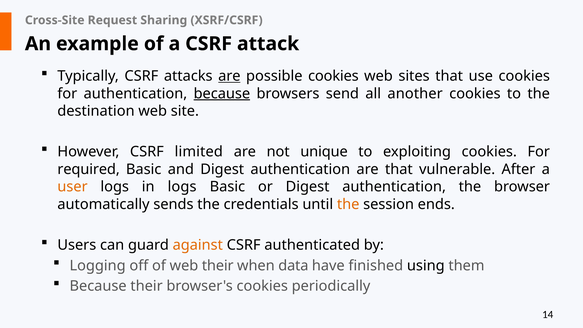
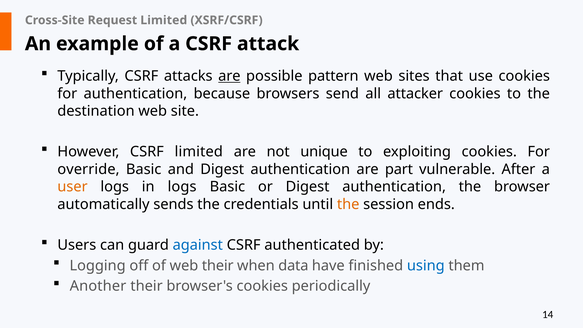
Request Sharing: Sharing -> Limited
possible cookies: cookies -> pattern
because at (222, 94) underline: present -> none
another: another -> attacker
required: required -> override
are that: that -> part
against colour: orange -> blue
using colour: black -> blue
Because at (98, 286): Because -> Another
